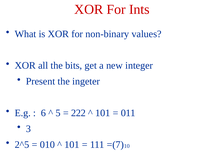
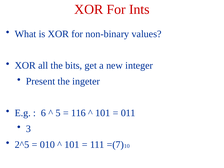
222: 222 -> 116
